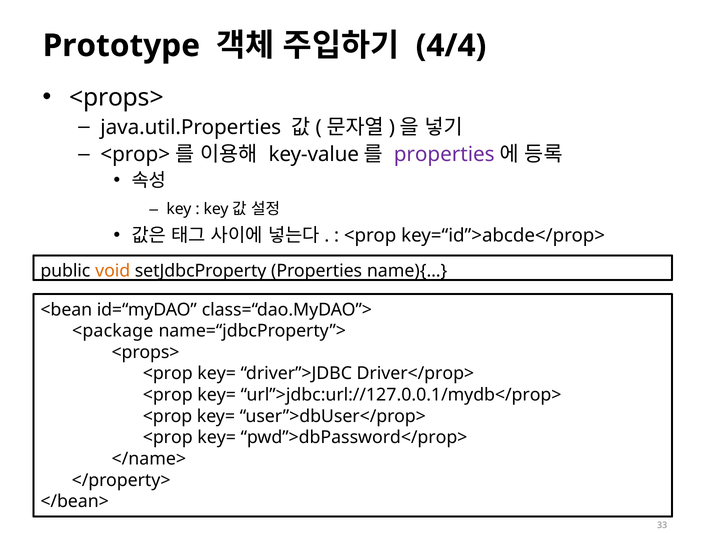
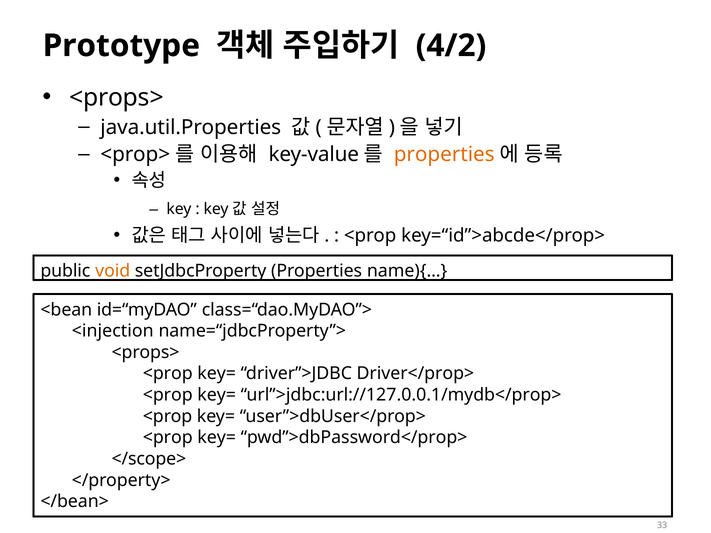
4/4: 4/4 -> 4/2
properties at (444, 155) colour: purple -> orange
<package: <package -> <injection
</name>: </name> -> </scope>
